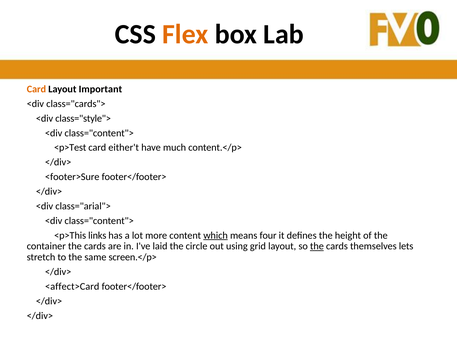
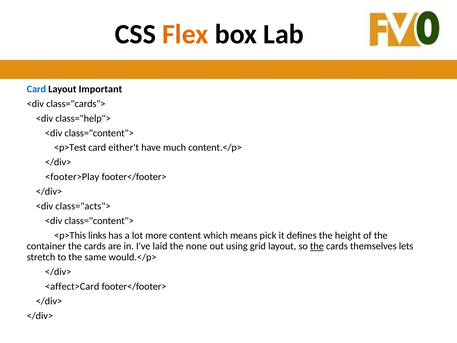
Card at (36, 89) colour: orange -> blue
class="style">: class="style"> -> class="help">
<footer>Sure: <footer>Sure -> <footer>Play
class="arial">: class="arial"> -> class="acts">
which underline: present -> none
four: four -> pick
circle: circle -> none
screen.</p>: screen.</p> -> would.</p>
